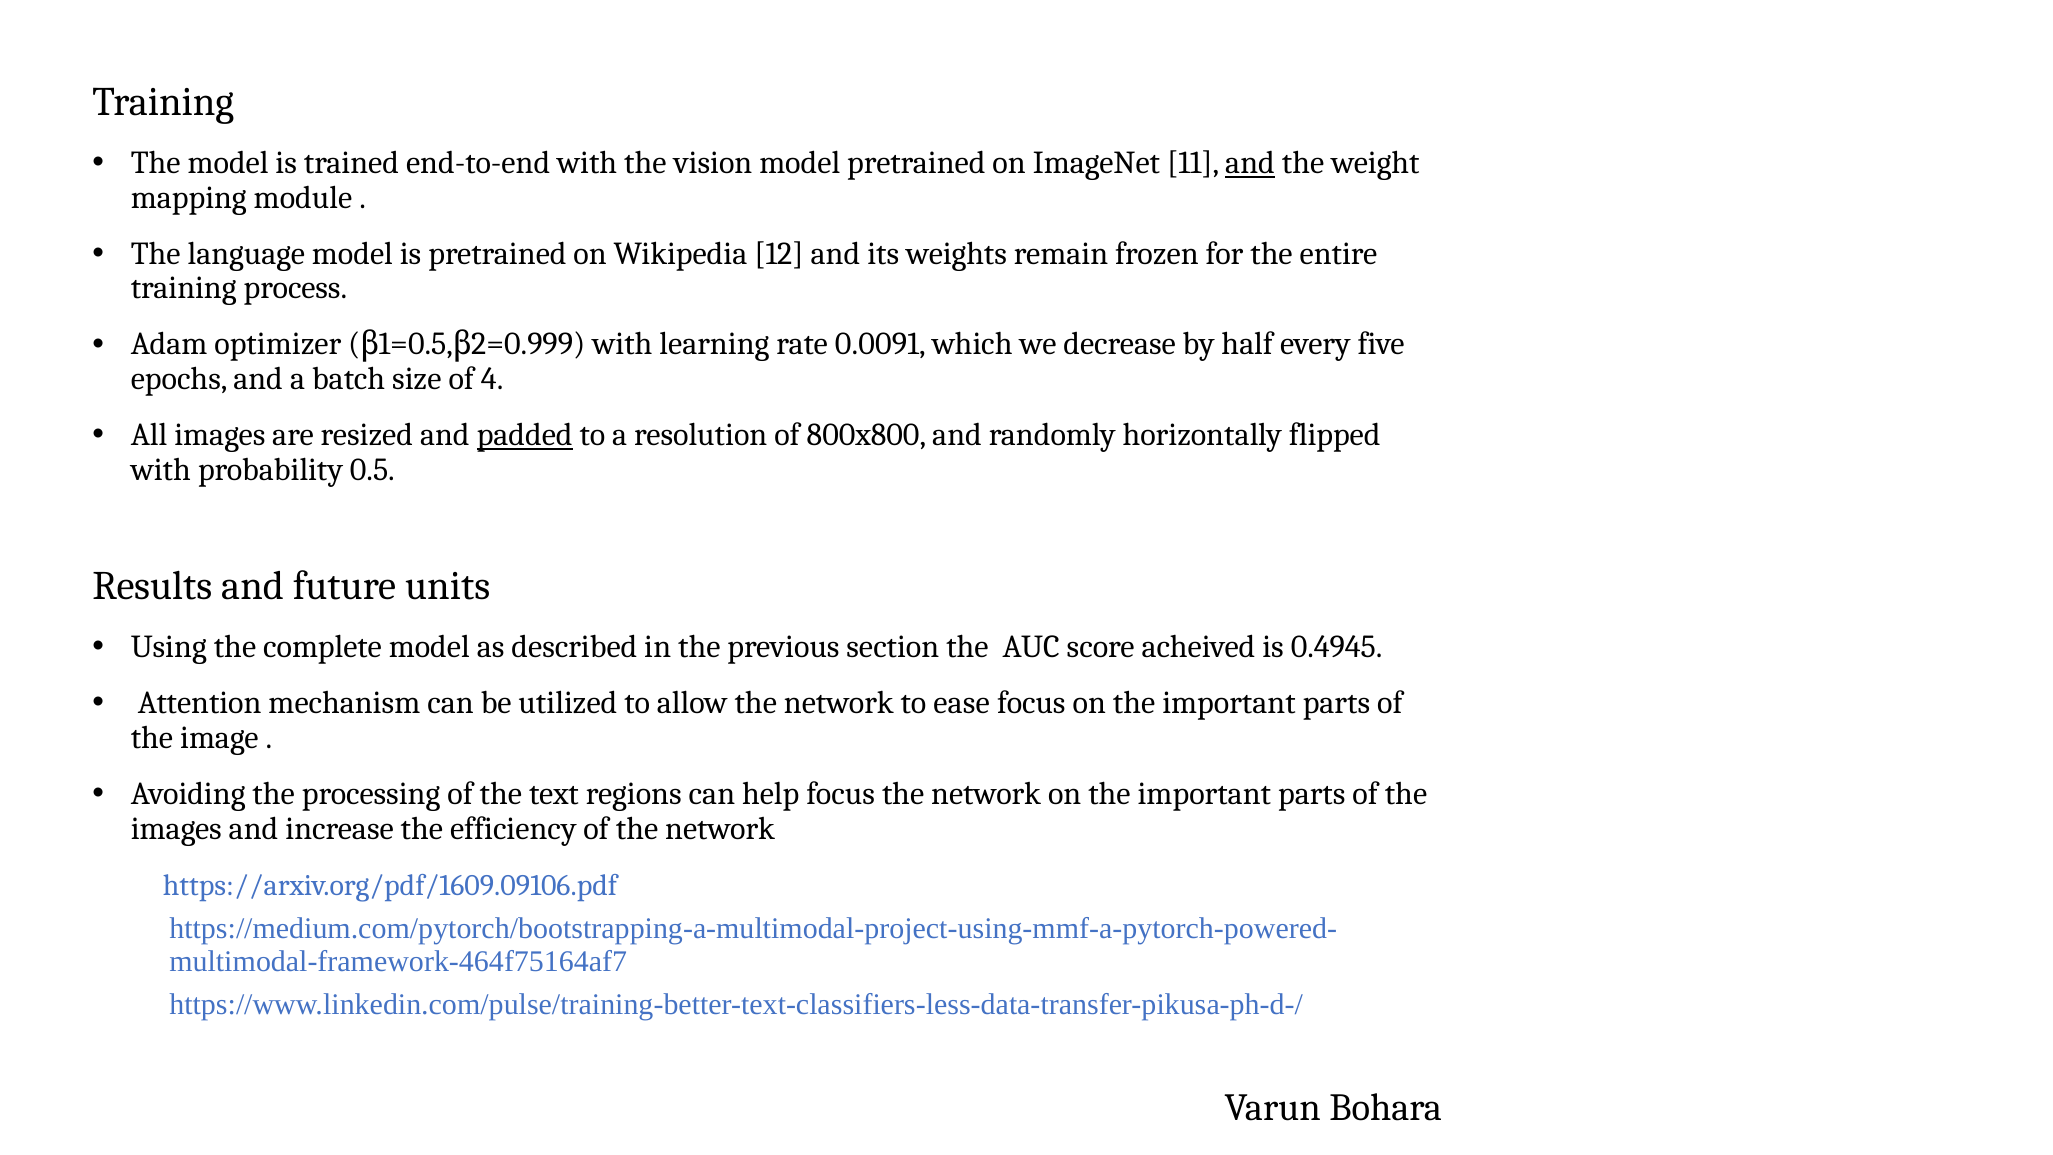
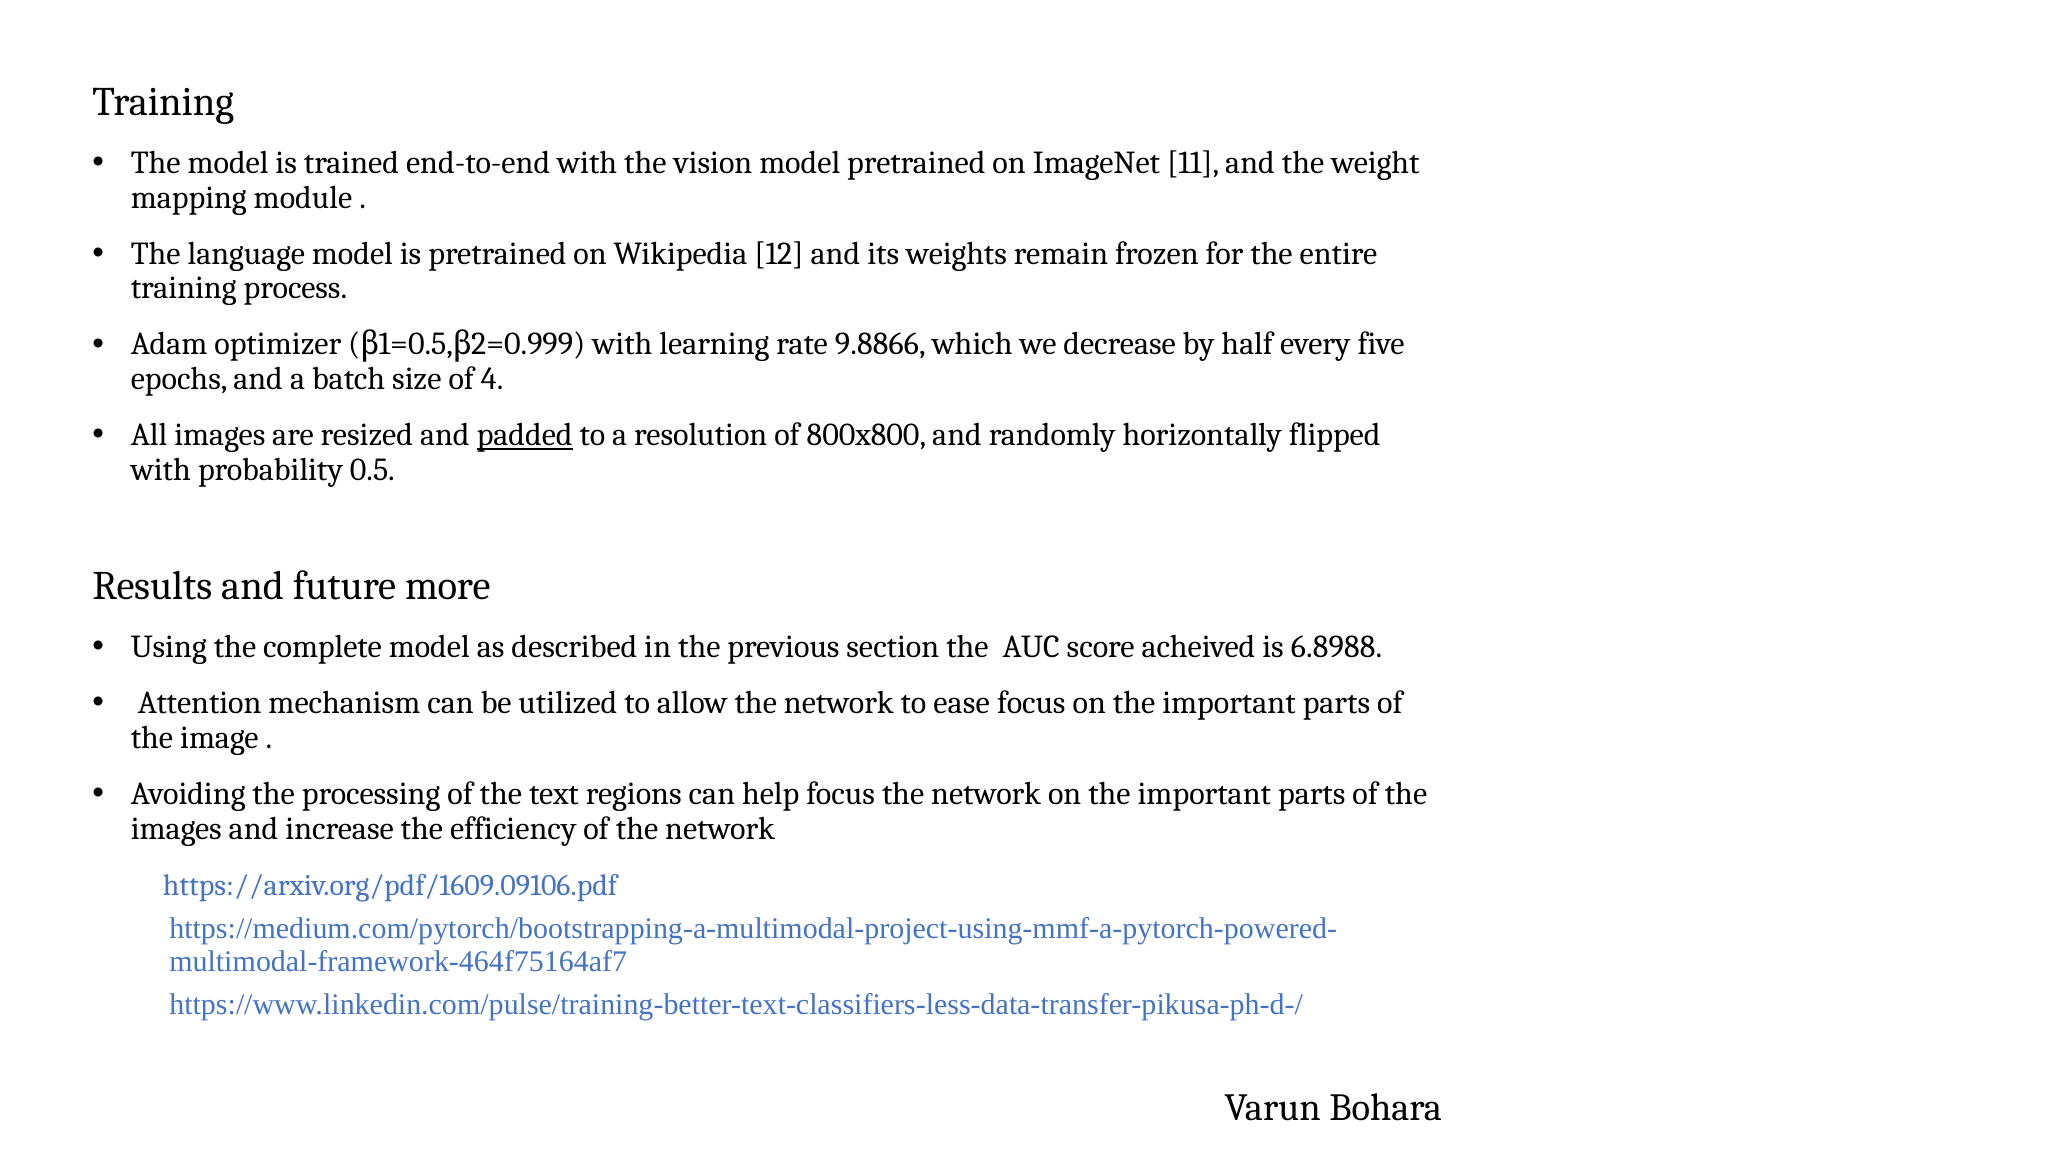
and at (1250, 163) underline: present -> none
0.0091: 0.0091 -> 9.8866
units: units -> more
0.4945: 0.4945 -> 6.8988
